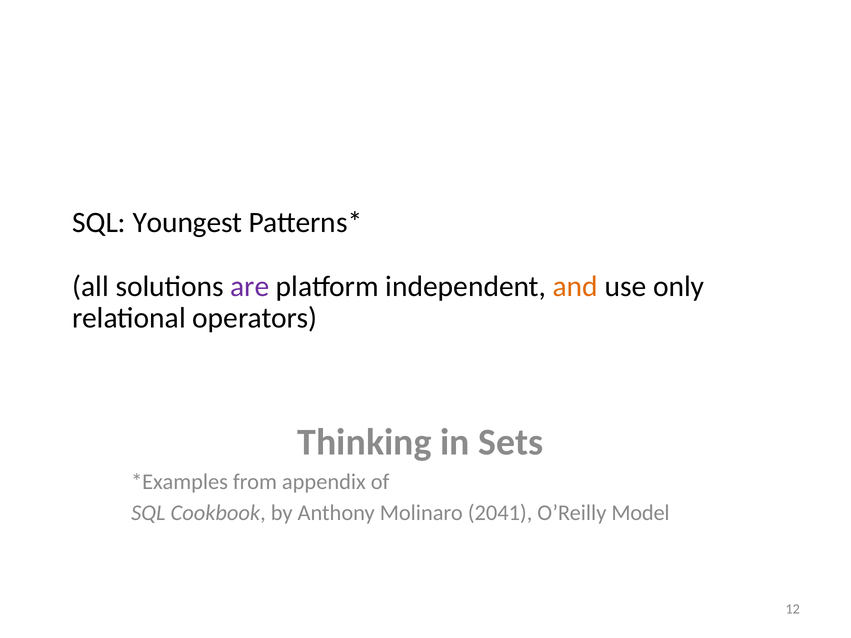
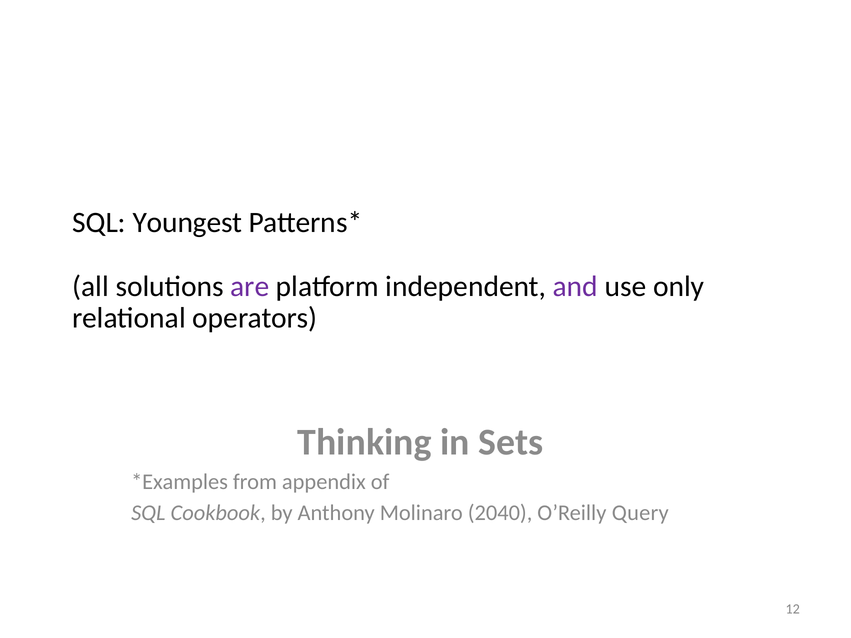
and colour: orange -> purple
2041: 2041 -> 2040
Model: Model -> Query
